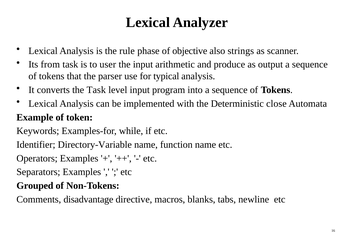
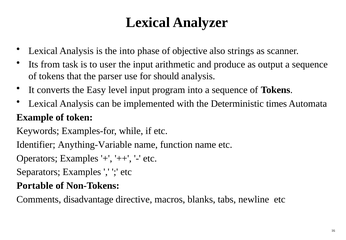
the rule: rule -> into
typical: typical -> should
the Task: Task -> Easy
close: close -> times
Directory-Variable: Directory-Variable -> Anything-Variable
Grouped: Grouped -> Portable
